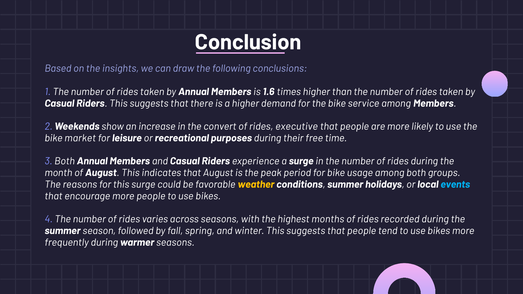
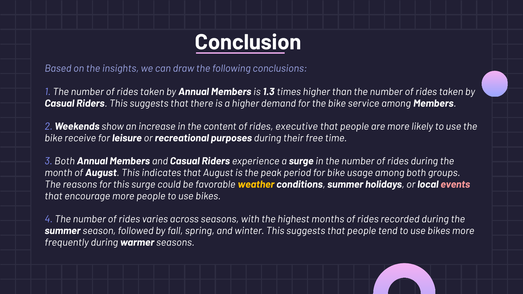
1.6: 1.6 -> 1.3
convert: convert -> content
market: market -> receive
events colour: light blue -> pink
